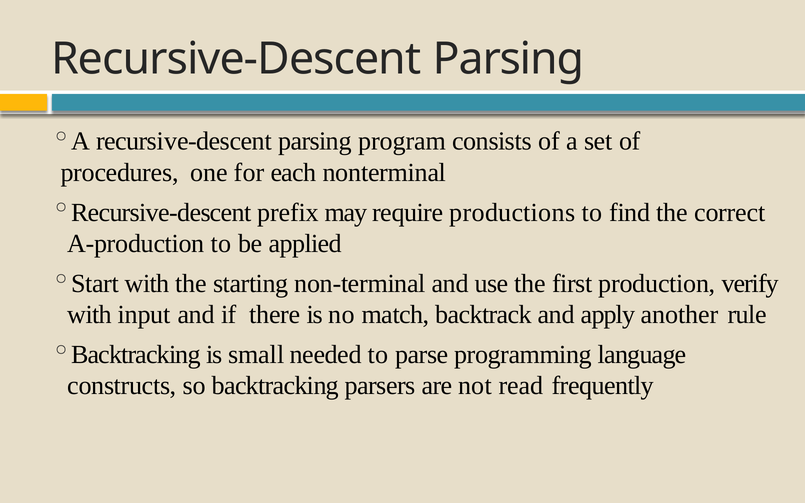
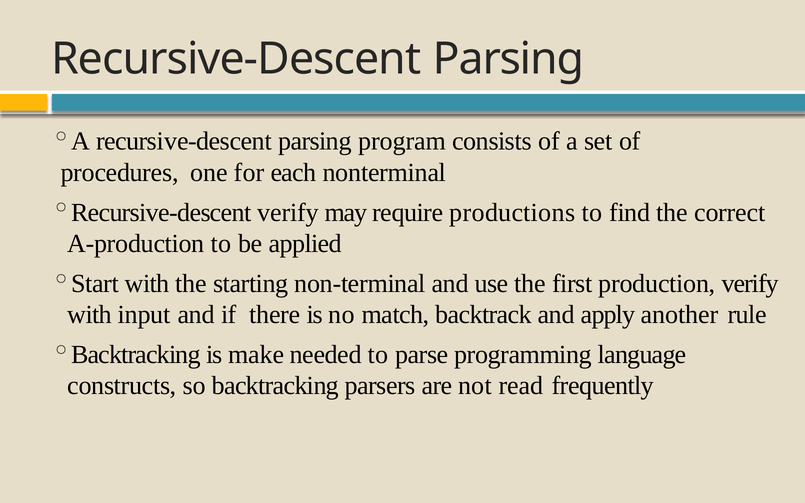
prefix at (288, 212): prefix -> verify
small: small -> make
